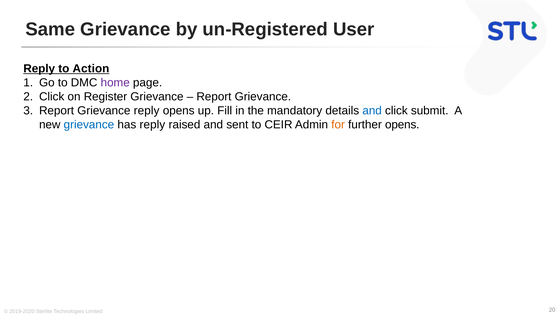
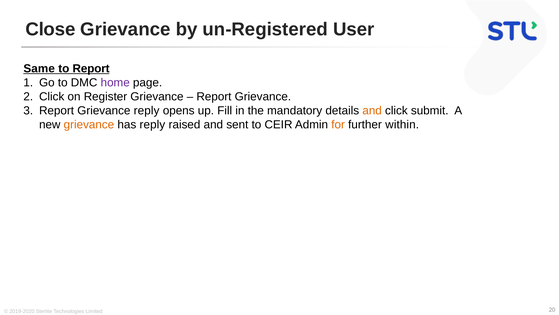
Same: Same -> Close
Reply at (39, 69): Reply -> Same
to Action: Action -> Report
and at (372, 110) colour: blue -> orange
grievance at (89, 124) colour: blue -> orange
further opens: opens -> within
